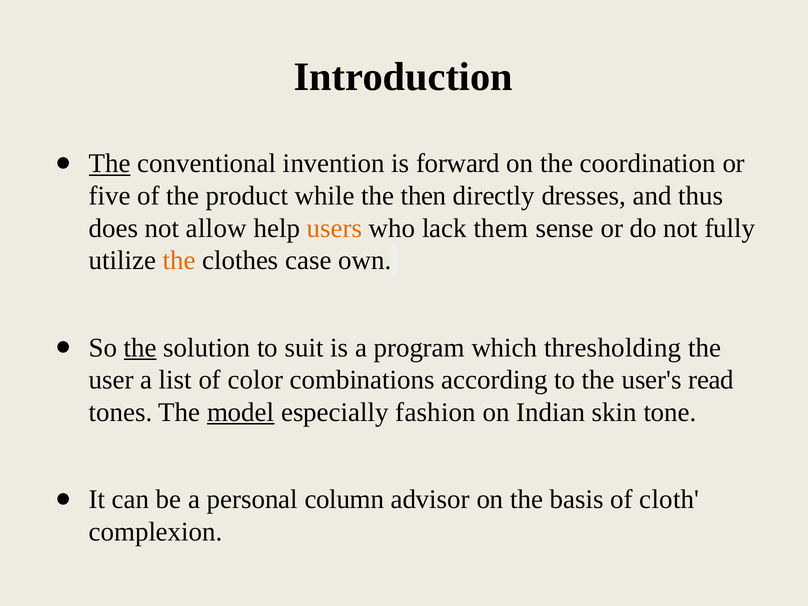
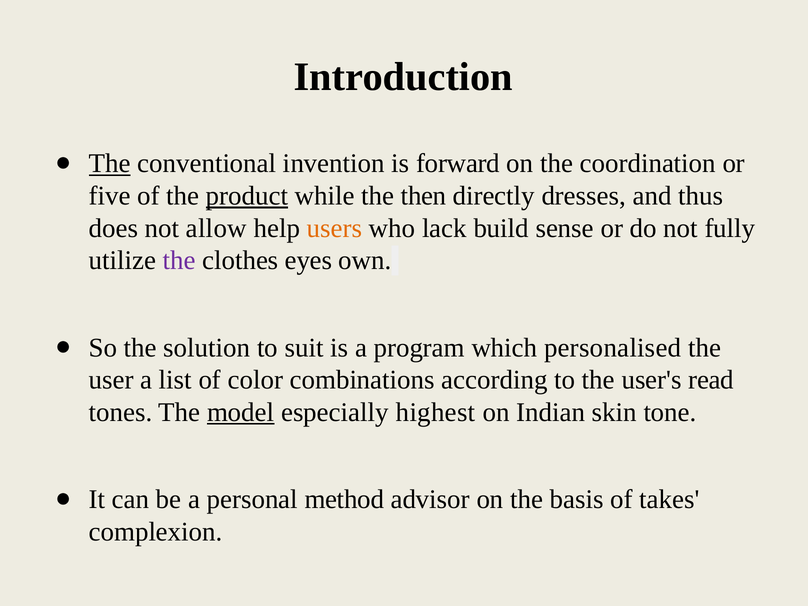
product underline: none -> present
them: them -> build
the at (179, 261) colour: orange -> purple
case: case -> eyes
the at (140, 348) underline: present -> none
thresholding: thresholding -> personalised
fashion: fashion -> highest
column: column -> method
cloth: cloth -> takes
